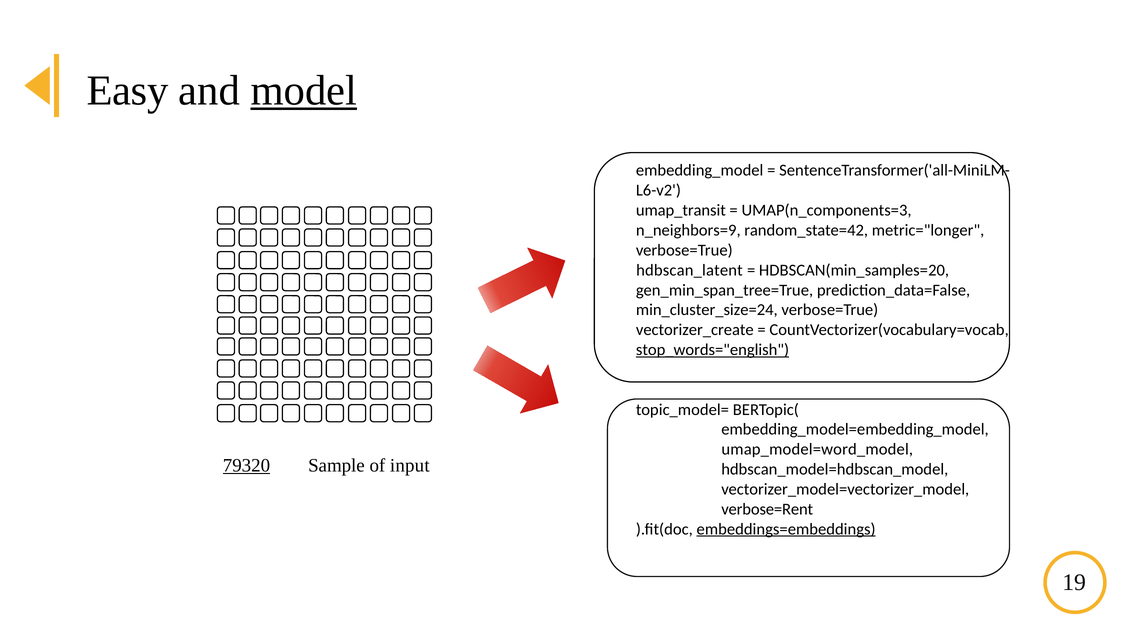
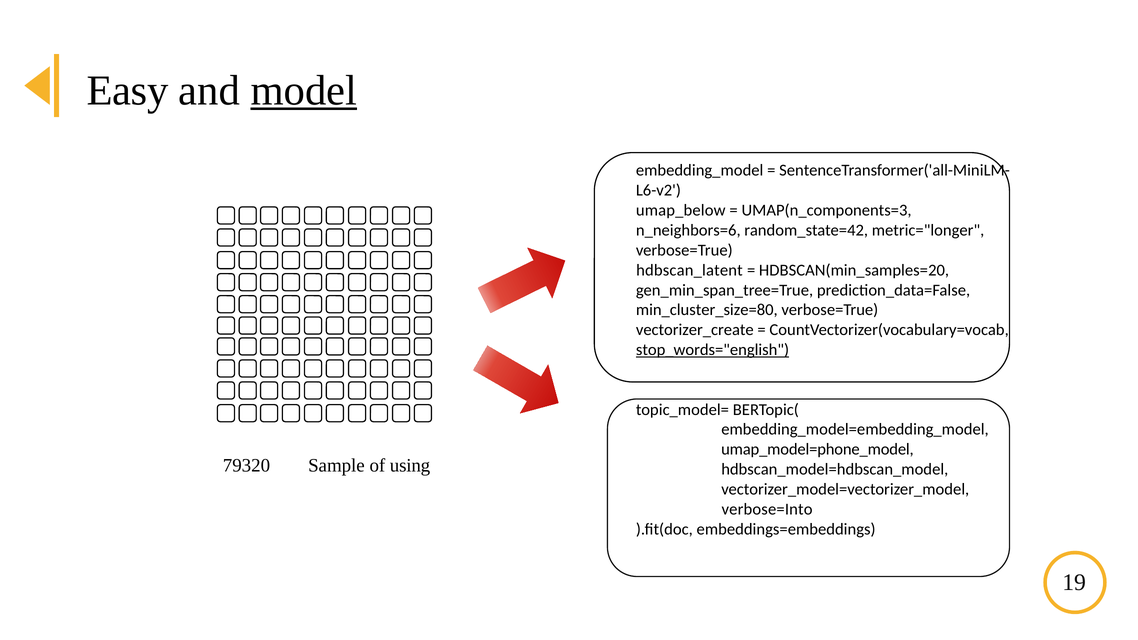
umap_transit: umap_transit -> umap_below
n_neighbors=9: n_neighbors=9 -> n_neighbors=6
min_cluster_size=24: min_cluster_size=24 -> min_cluster_size=80
umap_model=word_model: umap_model=word_model -> umap_model=phone_model
79320 underline: present -> none
input: input -> using
verbose=Rent: verbose=Rent -> verbose=Into
embeddings=embeddings underline: present -> none
